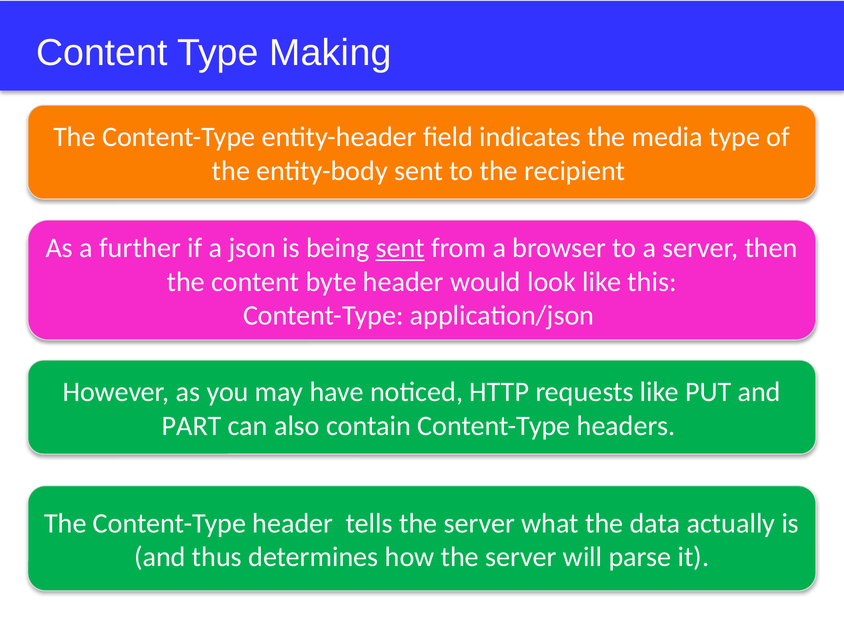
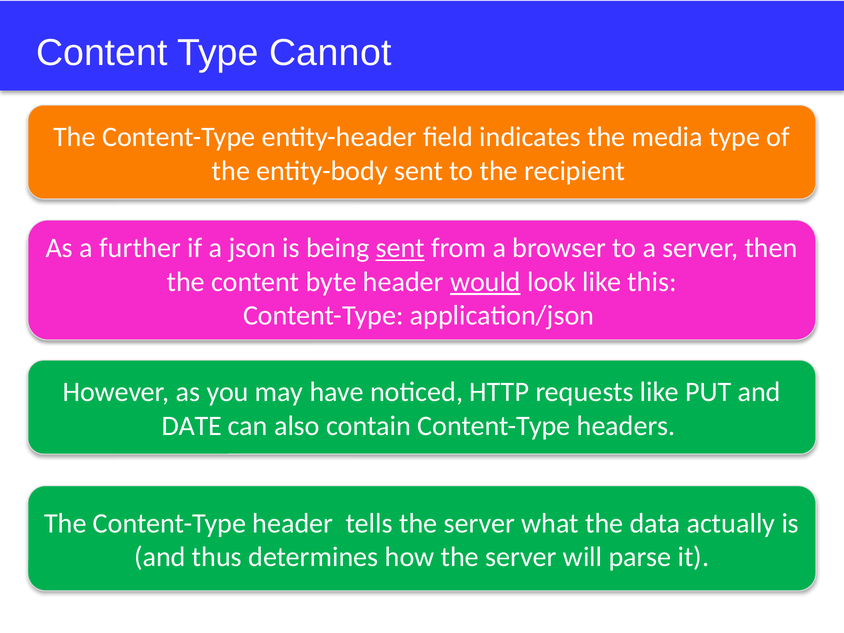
Making: Making -> Cannot
would underline: none -> present
PART: PART -> DATE
